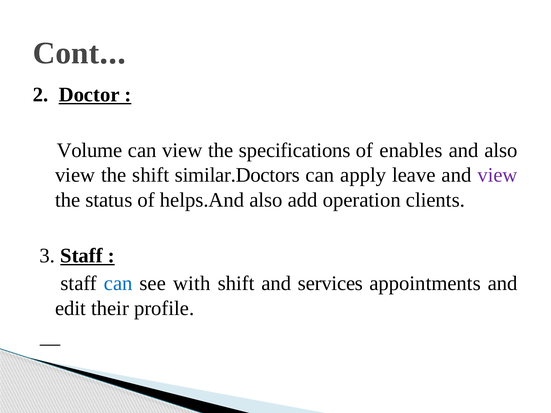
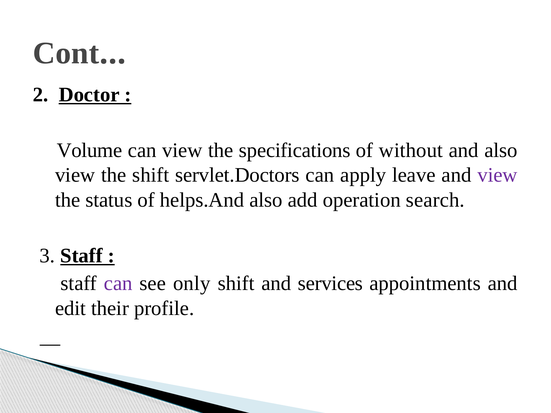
enables: enables -> without
similar.Doctors: similar.Doctors -> servlet.Doctors
clients: clients -> search
can at (118, 284) colour: blue -> purple
with: with -> only
